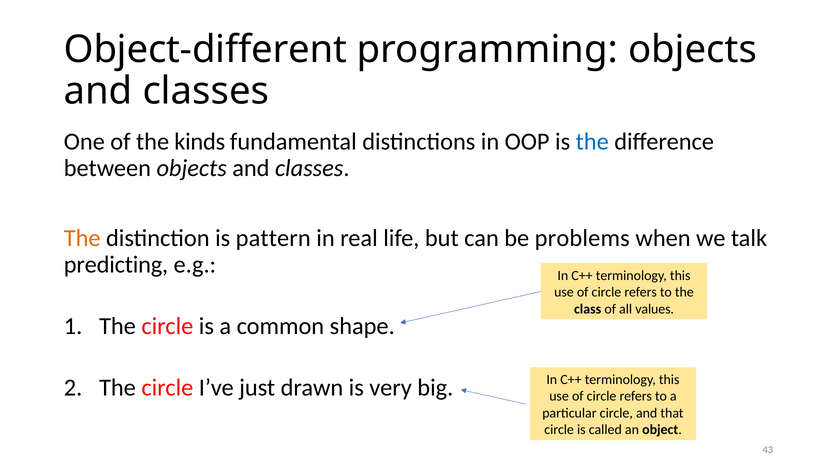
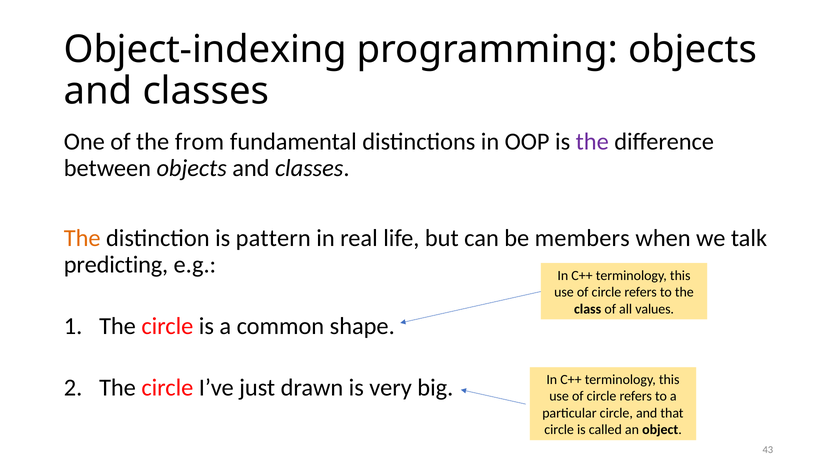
Object-different: Object-different -> Object-indexing
kinds: kinds -> from
the at (592, 142) colour: blue -> purple
problems: problems -> members
